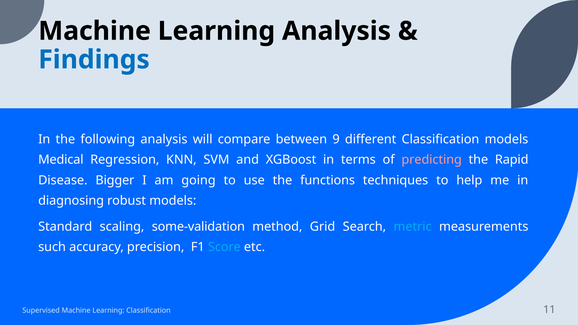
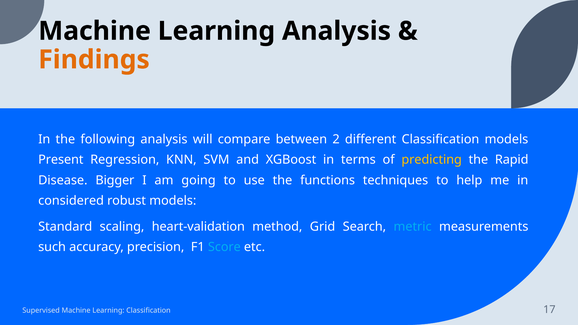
Findings colour: blue -> orange
9: 9 -> 2
Medical: Medical -> Present
predicting colour: pink -> yellow
diagnosing: diagnosing -> considered
some-validation: some-validation -> heart-validation
11: 11 -> 17
